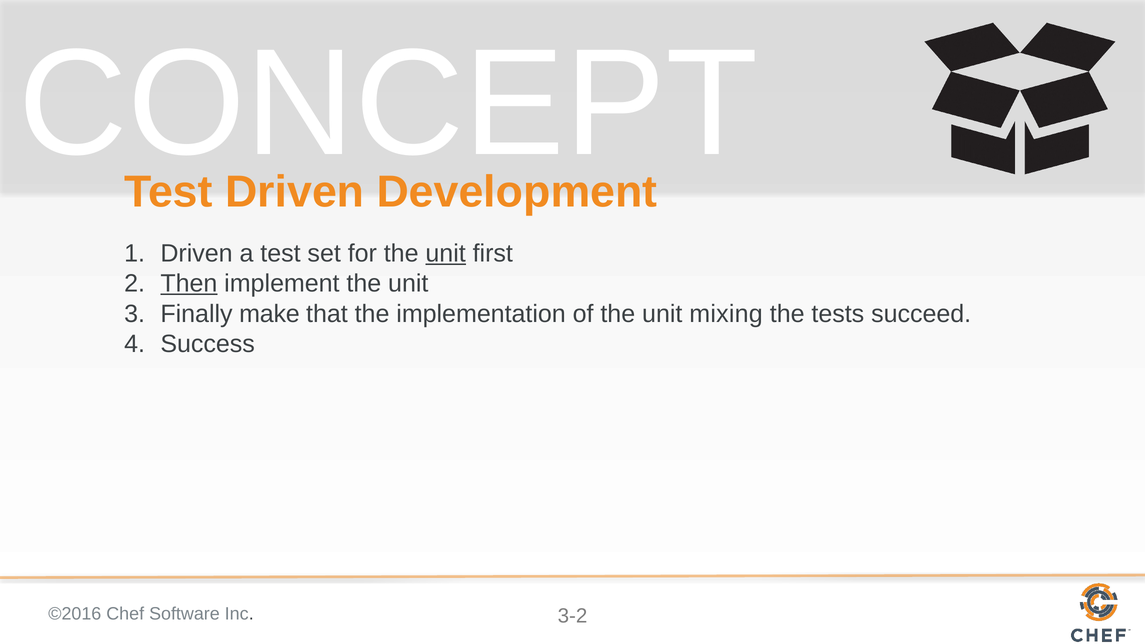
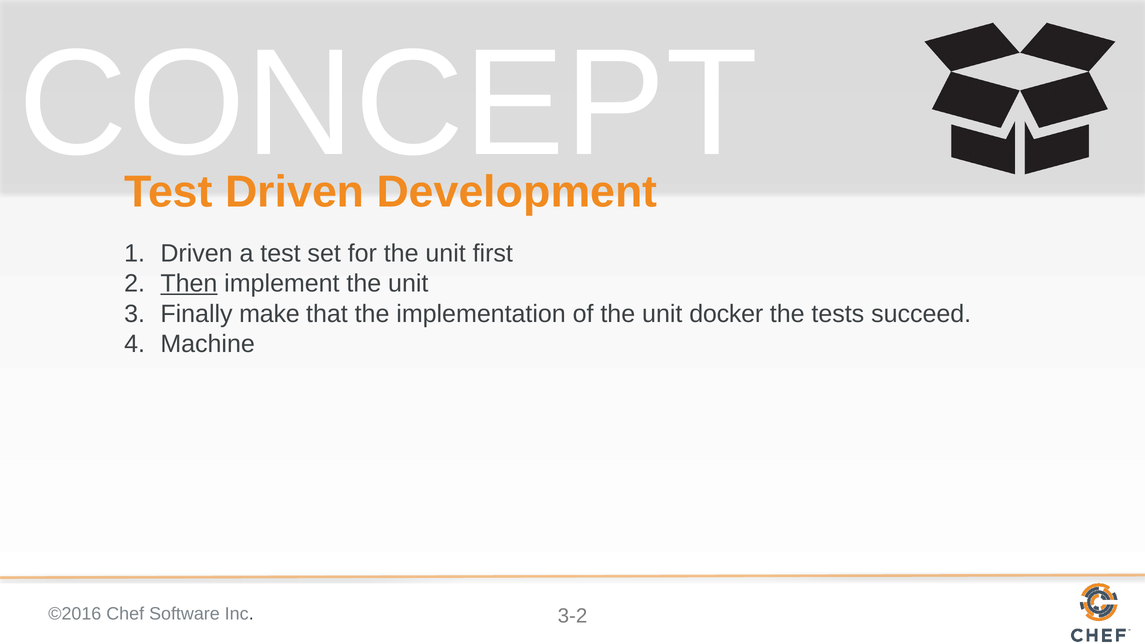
unit at (446, 254) underline: present -> none
mixing: mixing -> docker
Success: Success -> Machine
